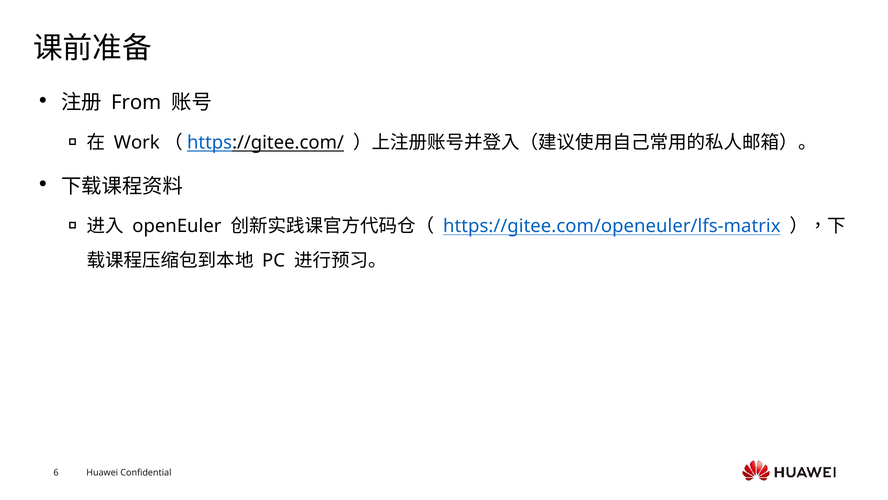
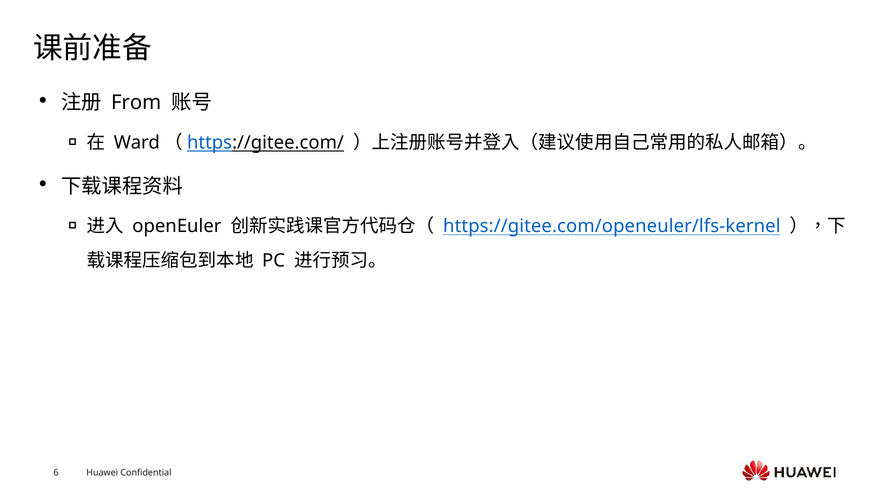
Work: Work -> Ward
https://gitee.com/openeuler/lfs-matrix: https://gitee.com/openeuler/lfs-matrix -> https://gitee.com/openeuler/lfs-kernel
